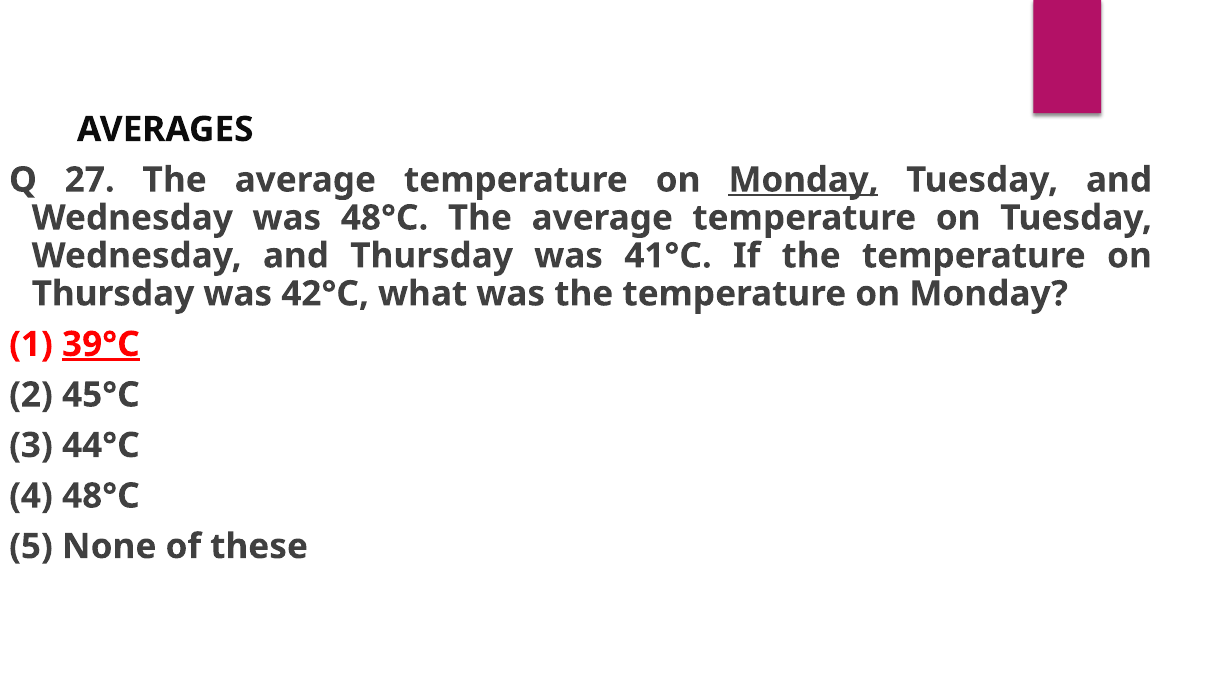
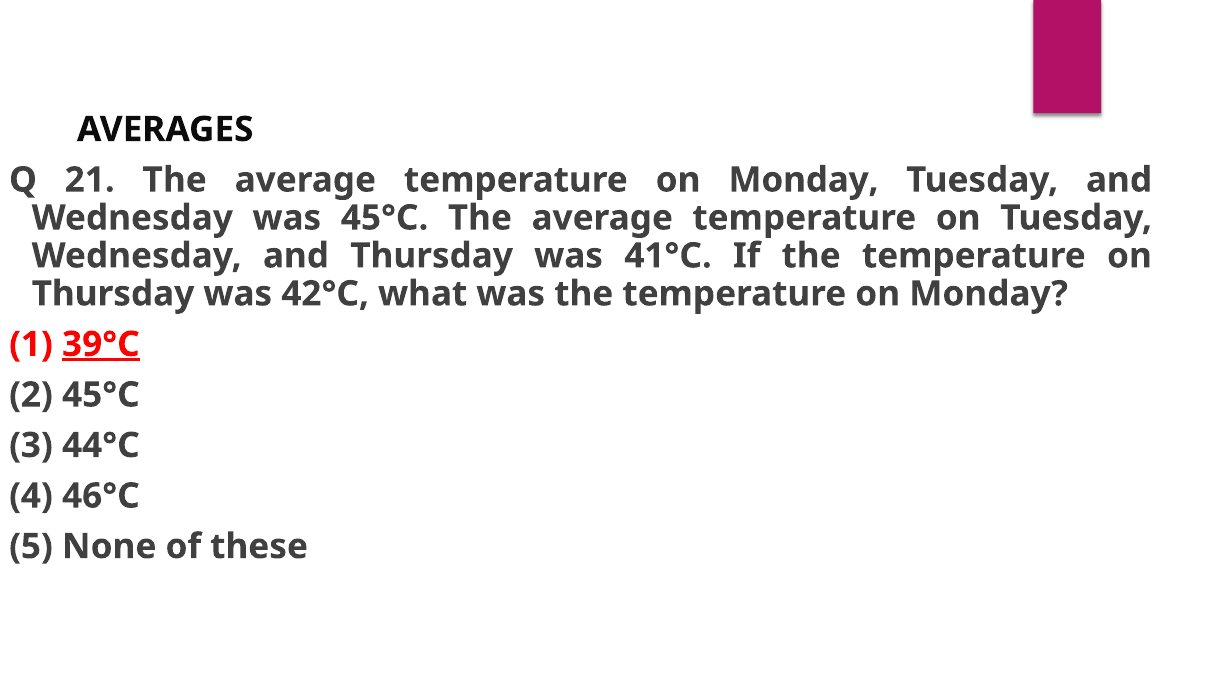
27: 27 -> 21
Monday at (803, 180) underline: present -> none
was 48°C: 48°C -> 45°C
4 48°C: 48°C -> 46°C
